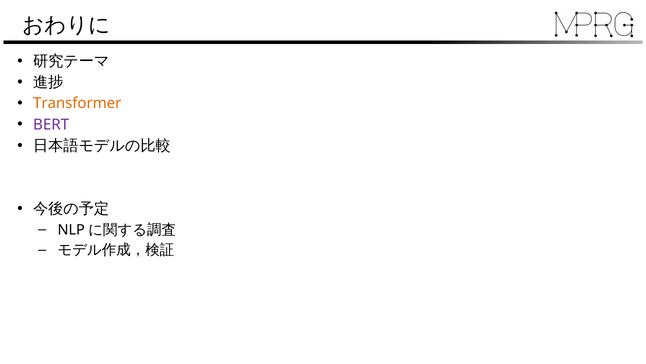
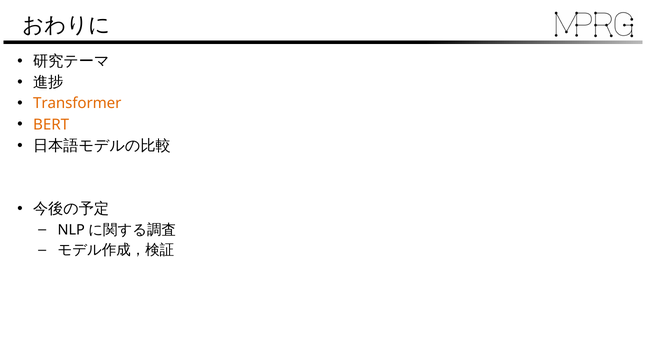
BERT colour: purple -> orange
